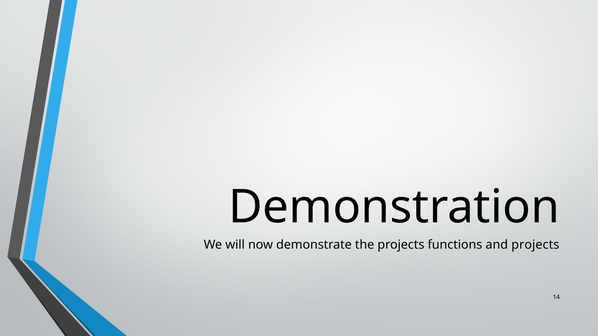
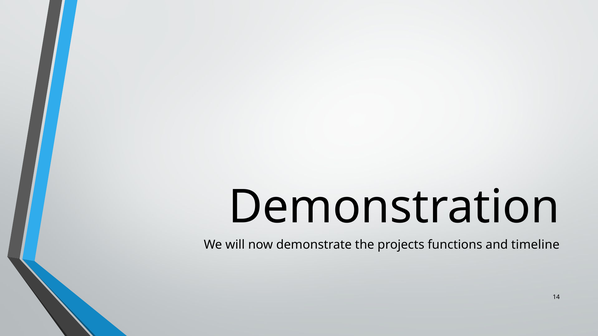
and projects: projects -> timeline
